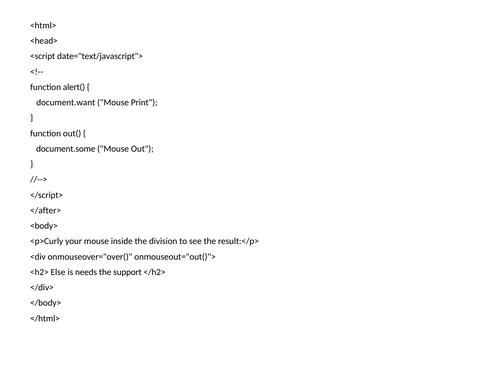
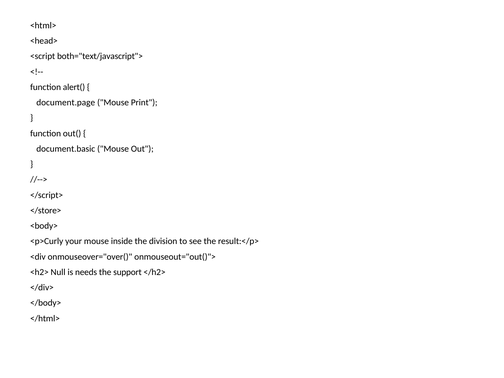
date="text/javascript">: date="text/javascript"> -> both="text/javascript">
document.want: document.want -> document.page
document.some: document.some -> document.basic
</after>: </after> -> </store>
Else: Else -> Null
